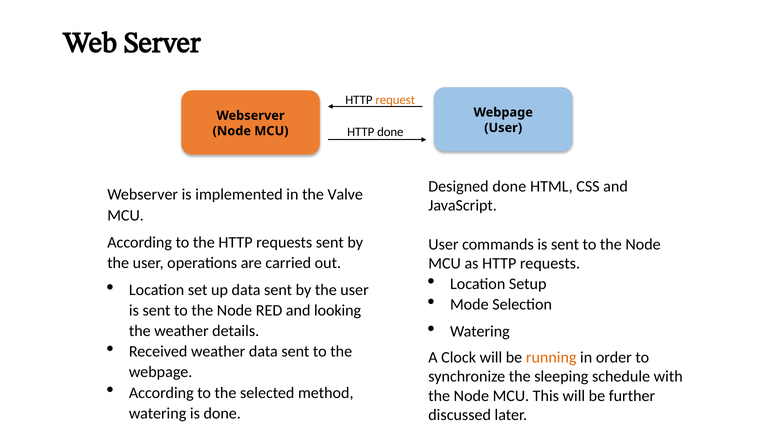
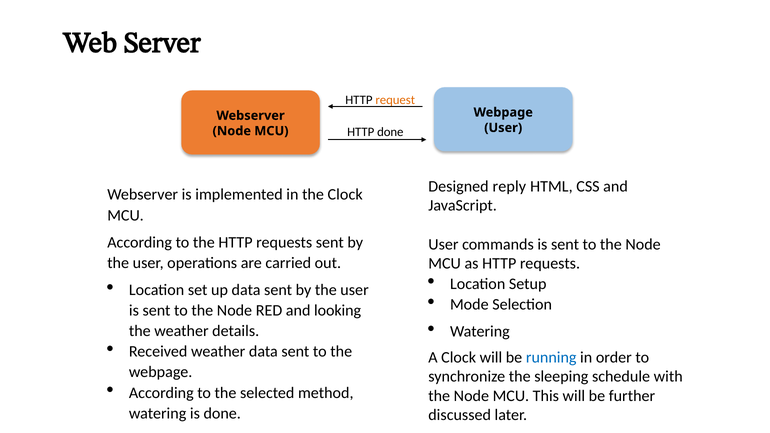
Designed done: done -> reply
the Valve: Valve -> Clock
running colour: orange -> blue
